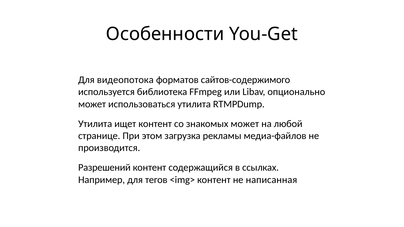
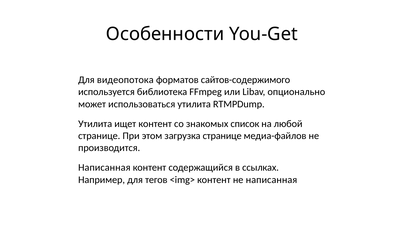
знакомых может: может -> список
загрузка рекламы: рекламы -> странице
Разрешений at (104, 168): Разрешений -> Написанная
